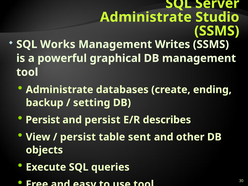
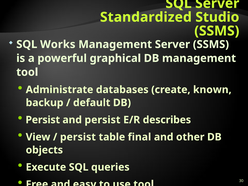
Administrate at (146, 17): Administrate -> Standardized
Management Writes: Writes -> Server
ending: ending -> known
setting: setting -> default
sent: sent -> final
